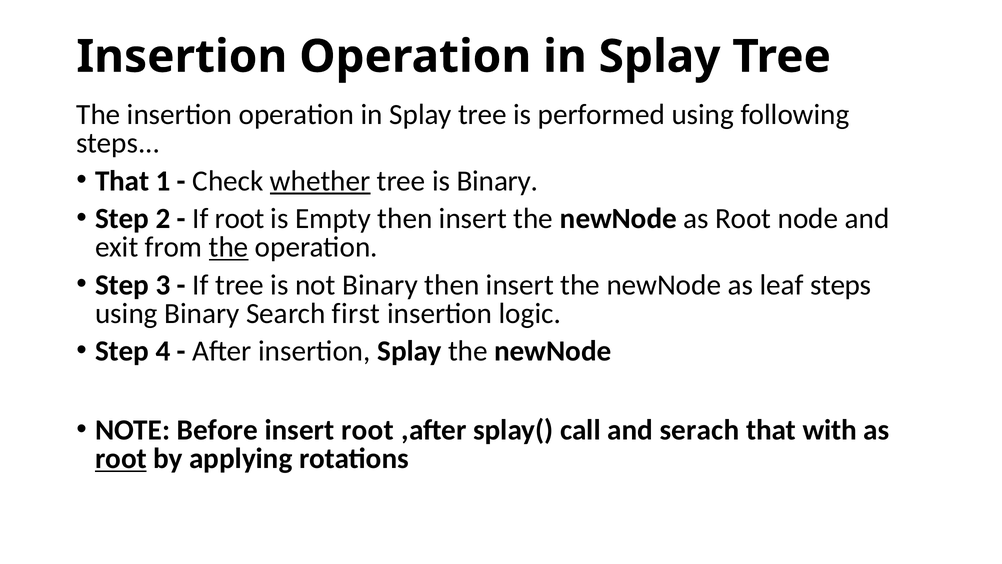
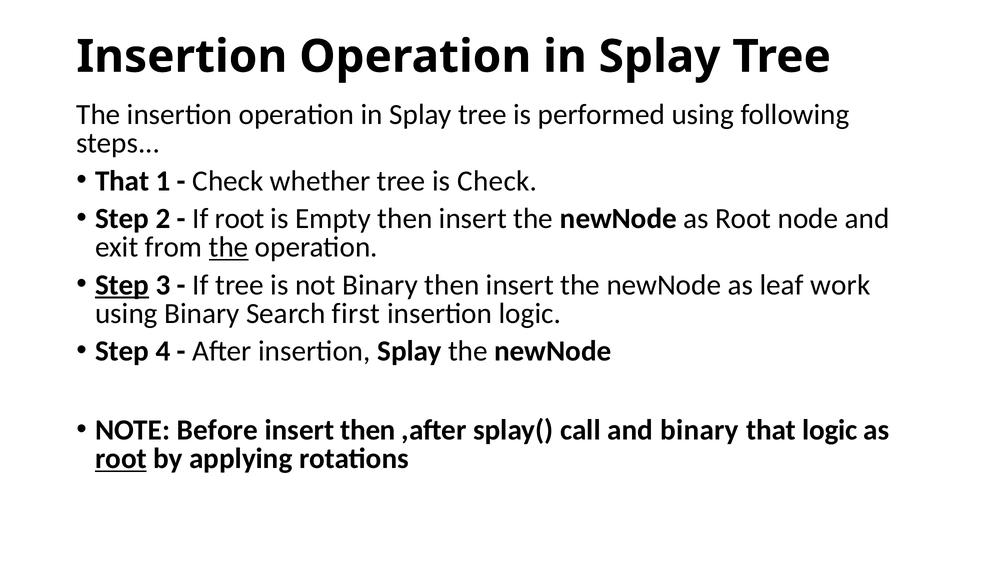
whether underline: present -> none
is Binary: Binary -> Check
Step at (122, 285) underline: none -> present
leaf steps: steps -> work
insert root: root -> then
and serach: serach -> binary
that with: with -> logic
